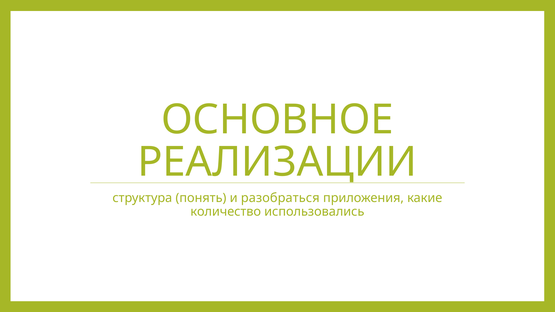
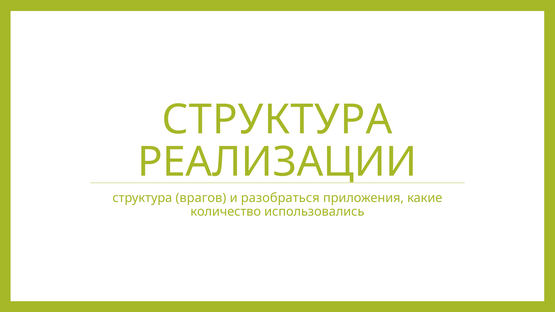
ОСНОВНОЕ at (277, 120): ОСНОВНОЕ -> СТРУКТУРА
понять: понять -> врагов
